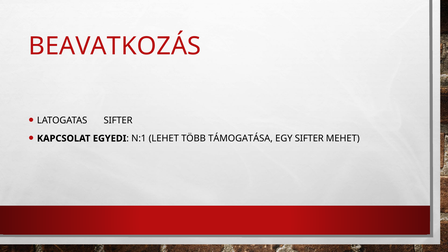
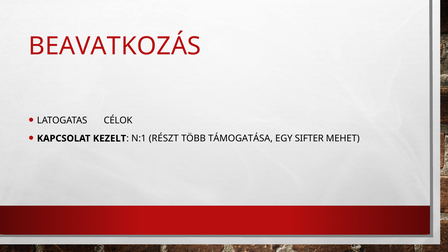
LATOGATAS SIFTER: SIFTER -> CÉLOK
EGYEDI: EGYEDI -> KEZELT
LEHET: LEHET -> RÉSZT
